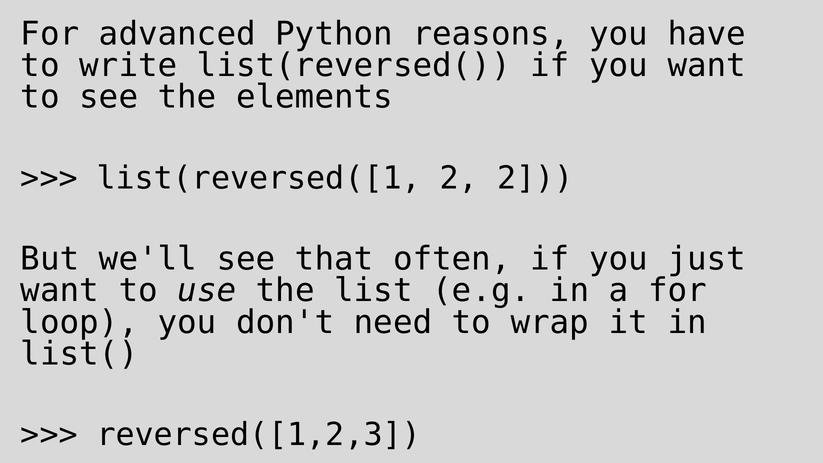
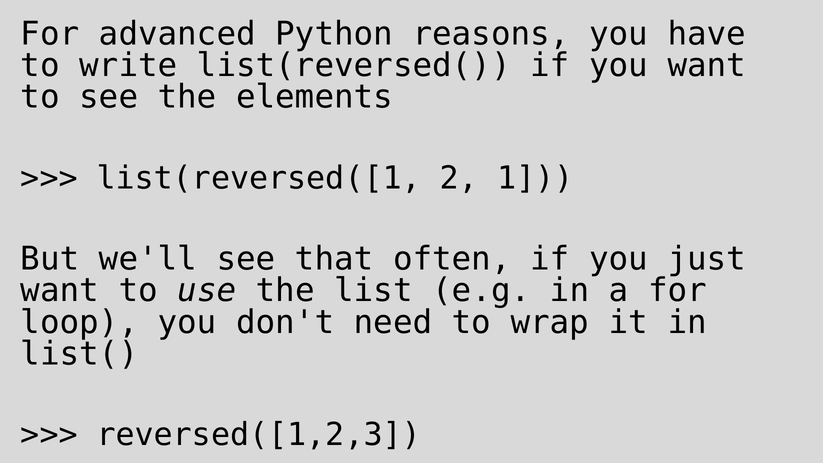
2 2: 2 -> 1
